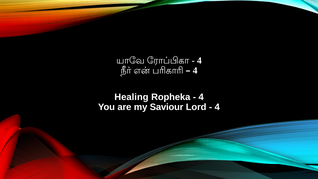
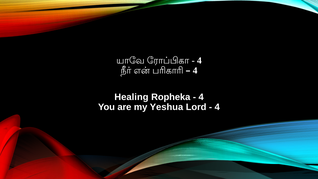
Saviour: Saviour -> Yeshua
